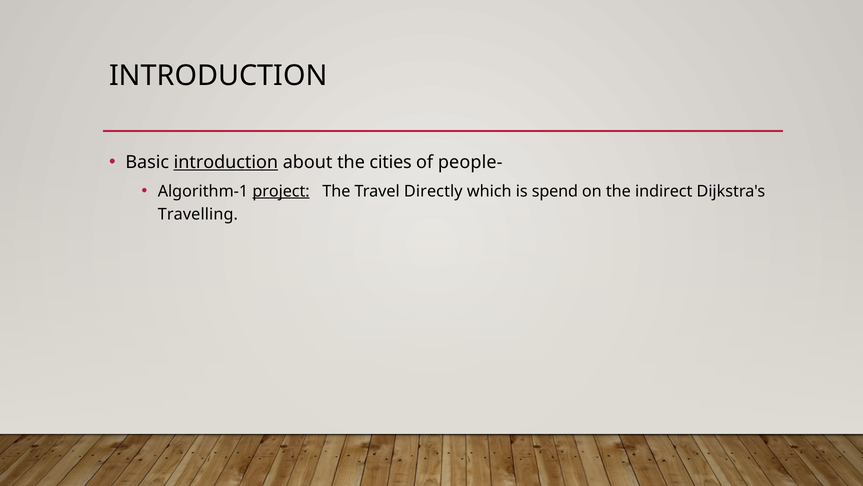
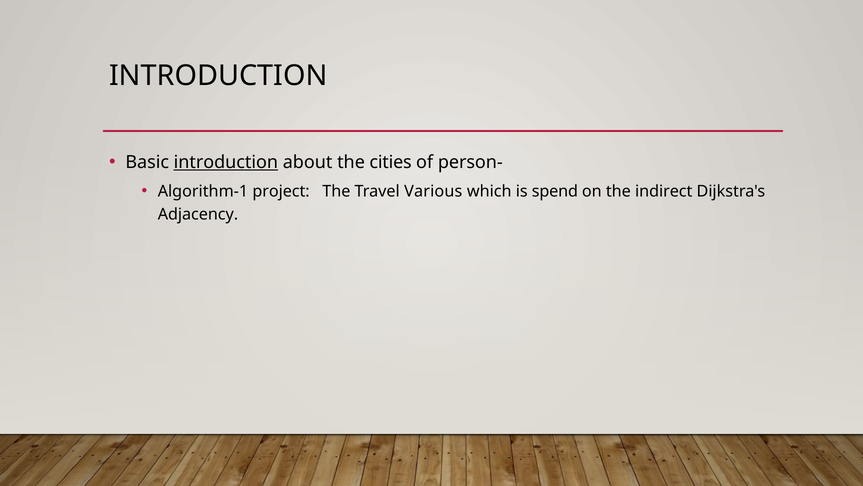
people-: people- -> person-
project underline: present -> none
Directly: Directly -> Various
Travelling: Travelling -> Adjacency
